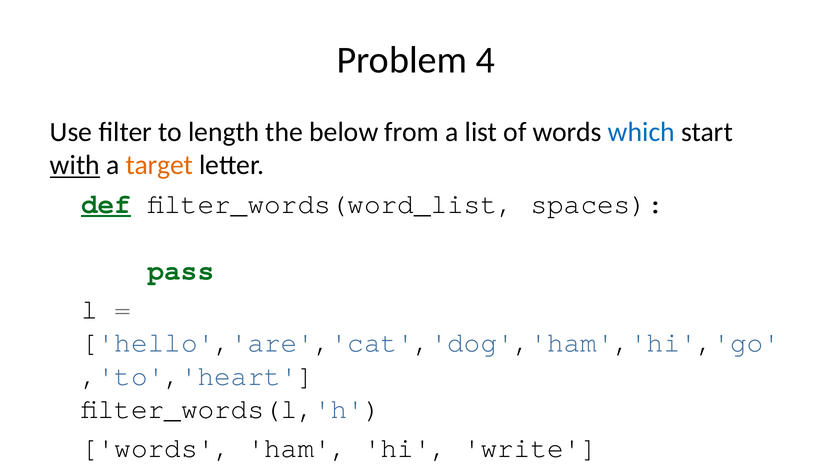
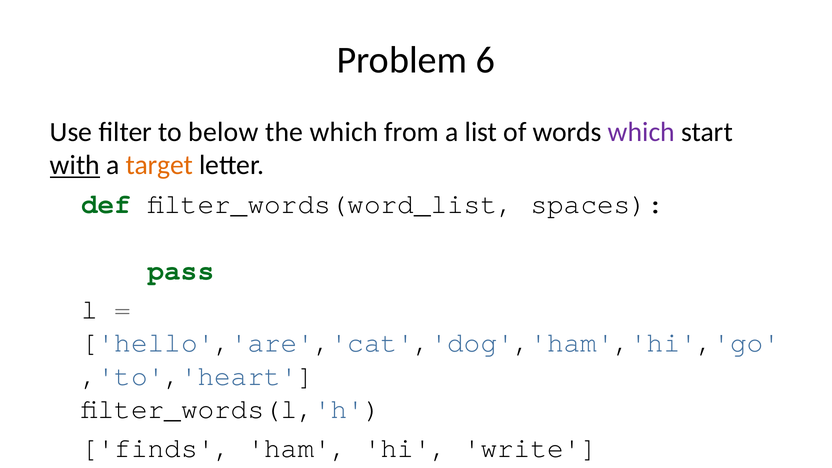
4: 4 -> 6
length: length -> below
the below: below -> which
which at (641, 132) colour: blue -> purple
def underline: present -> none
words at (156, 448): words -> finds
